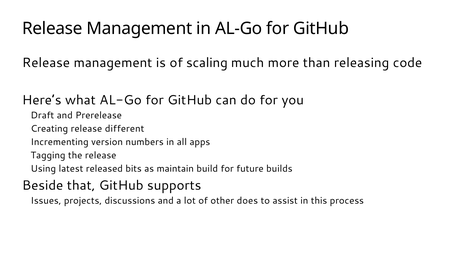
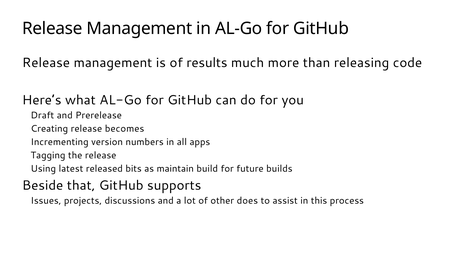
scaling: scaling -> results
different: different -> becomes
